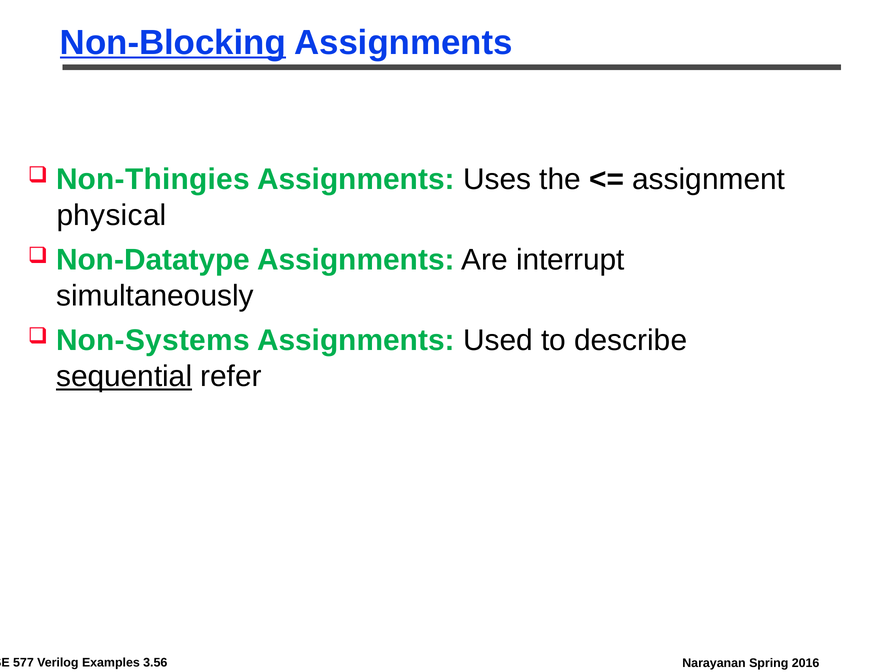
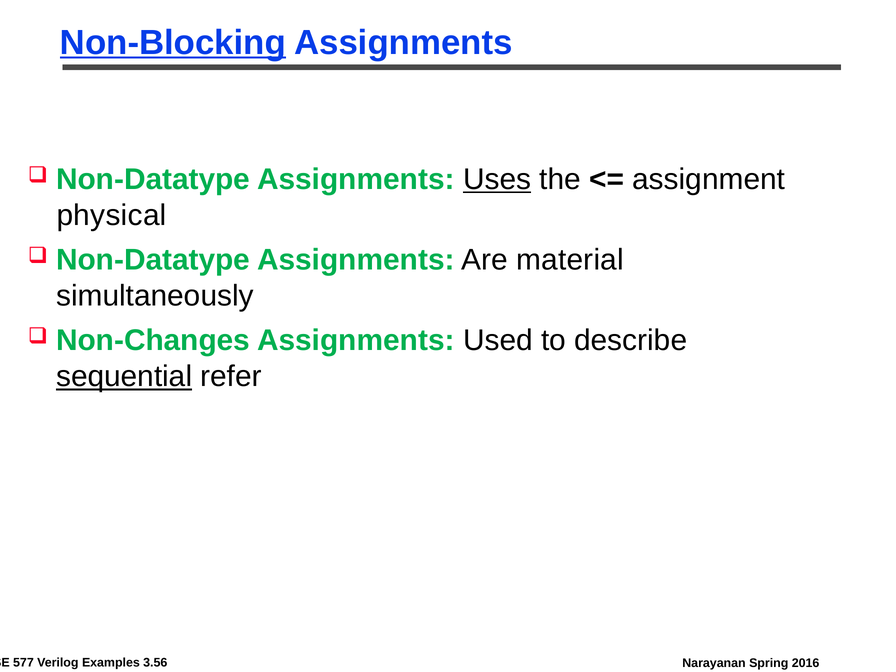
Non-Thingies at (153, 179): Non-Thingies -> Non-Datatype
Uses underline: none -> present
interrupt: interrupt -> material
Non-Systems: Non-Systems -> Non-Changes
